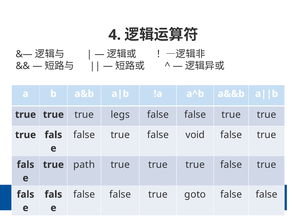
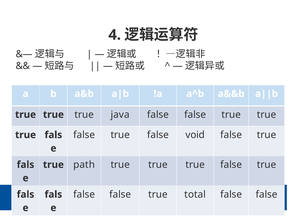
legs: legs -> java
goto: goto -> total
